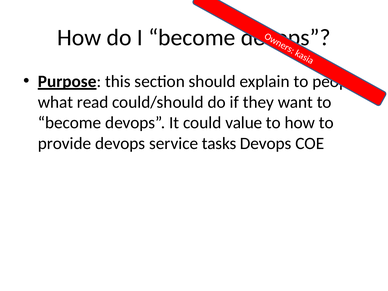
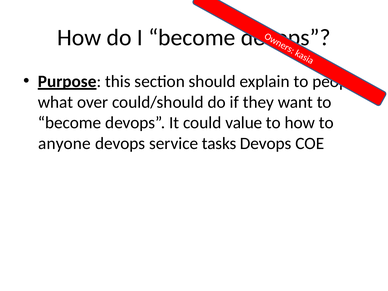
read: read -> over
provide: provide -> anyone
